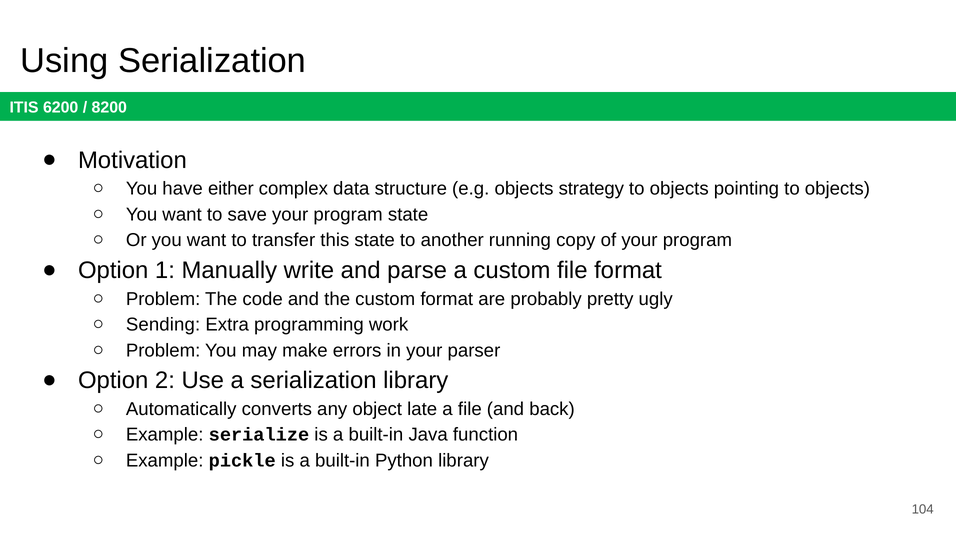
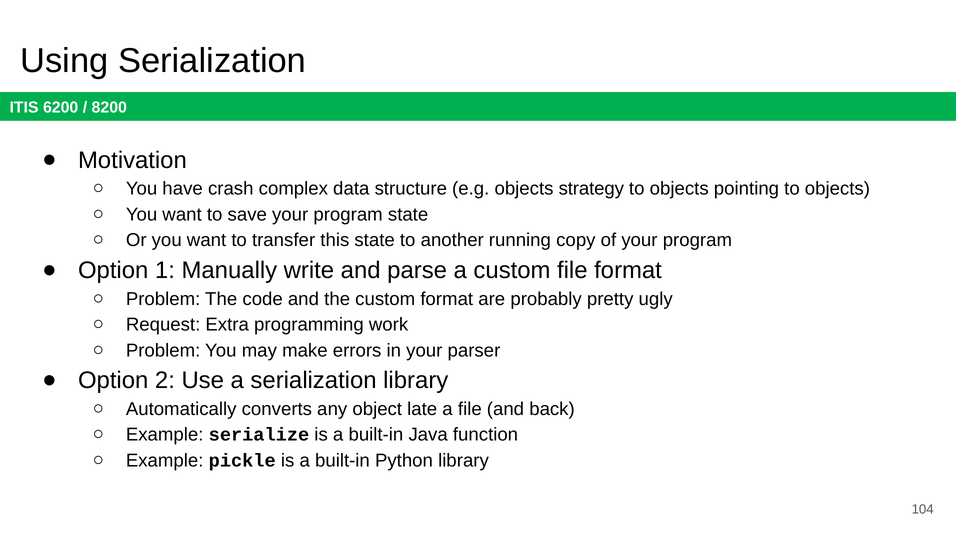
either: either -> crash
Sending: Sending -> Request
